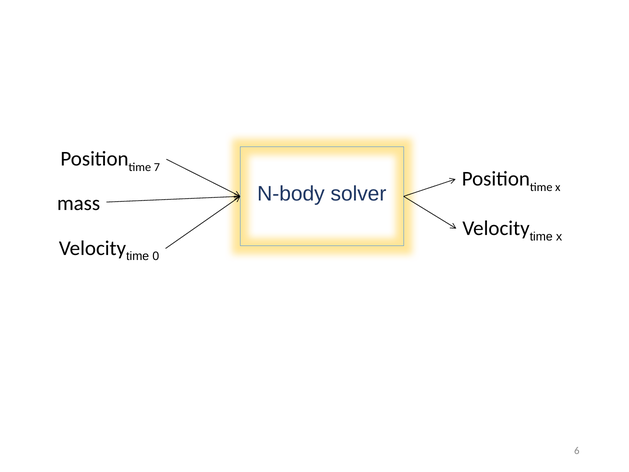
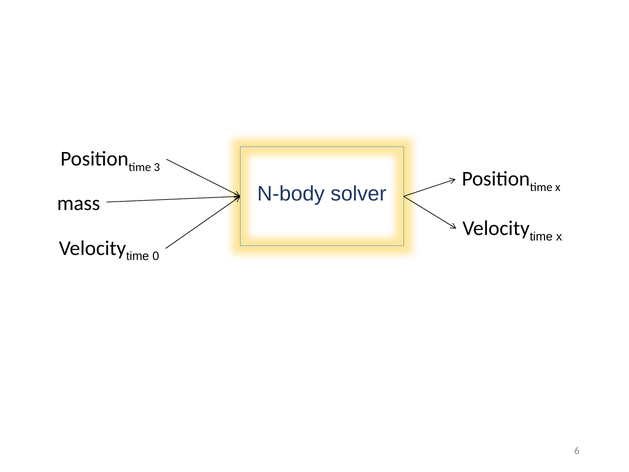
7: 7 -> 3
